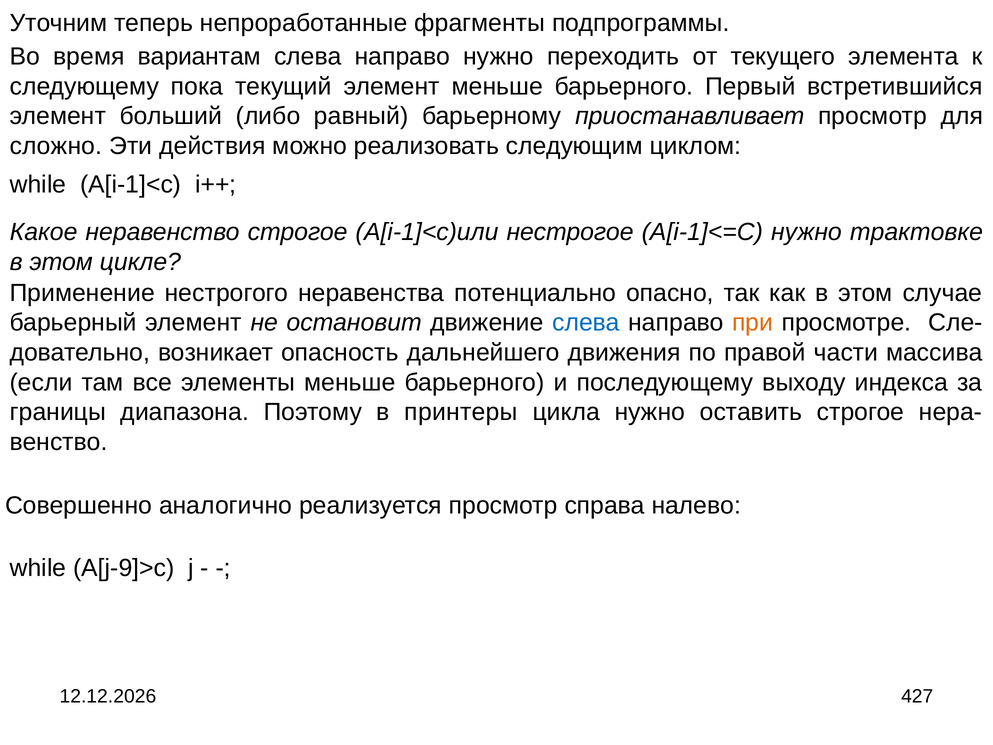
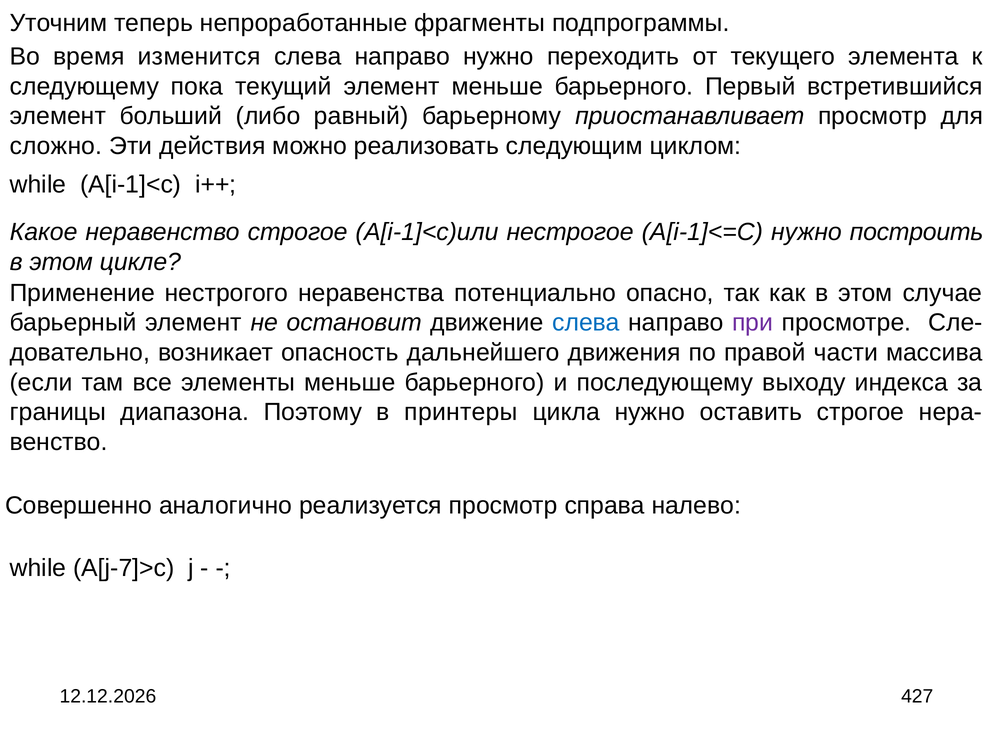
вариантам: вариантам -> изменится
трактовке: трактовке -> построить
при colour: orange -> purple
A[j-9]>c: A[j-9]>c -> A[j-7]>c
